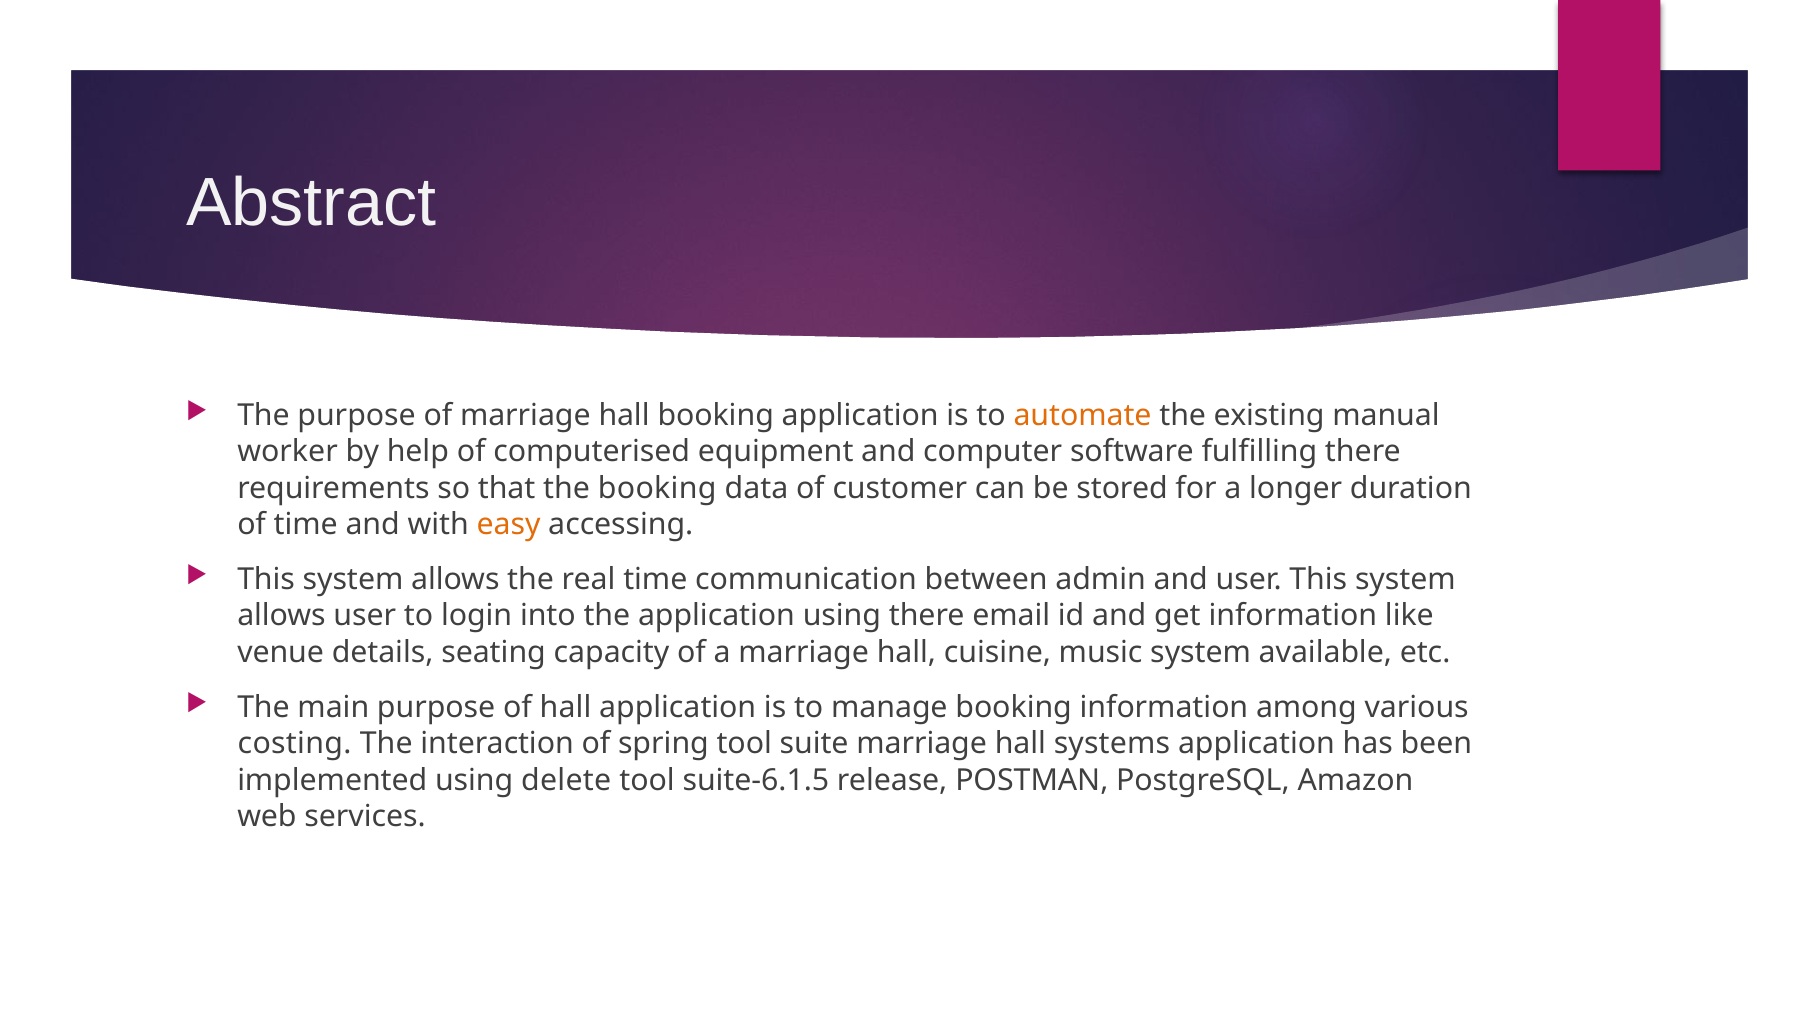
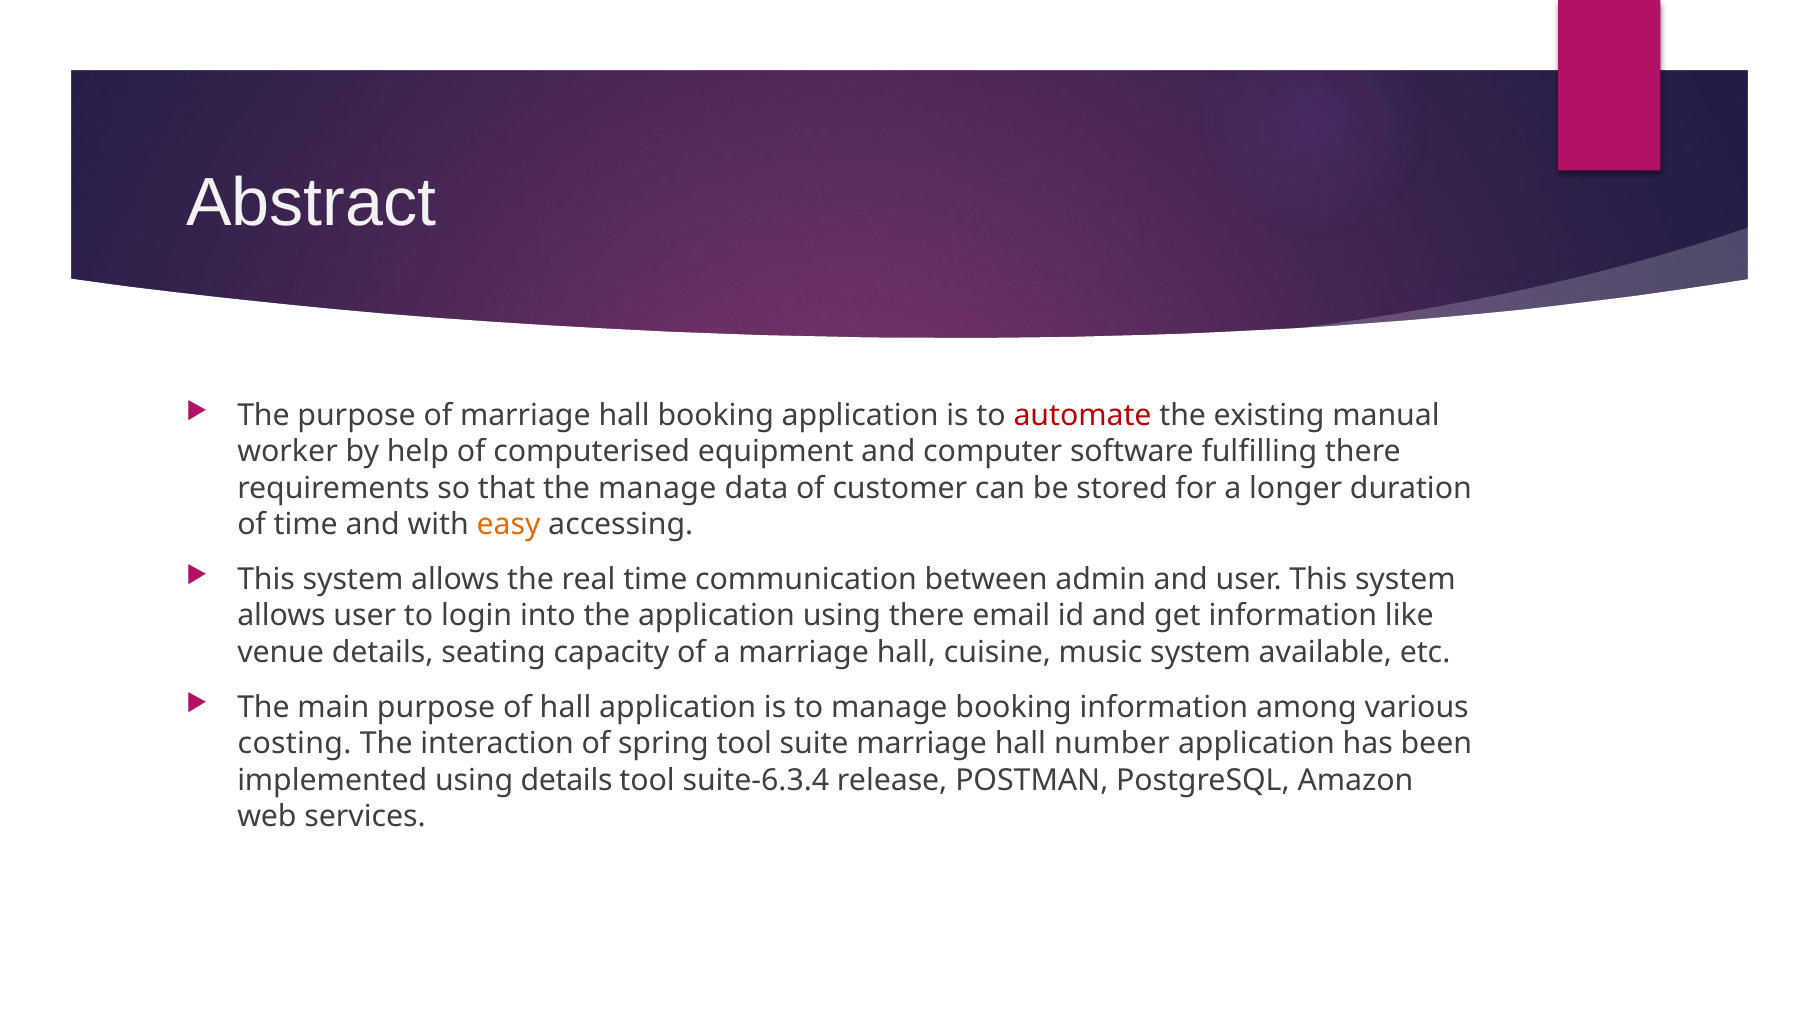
automate colour: orange -> red
the booking: booking -> manage
systems: systems -> number
using delete: delete -> details
suite-6.1.5: suite-6.1.5 -> suite-6.3.4
